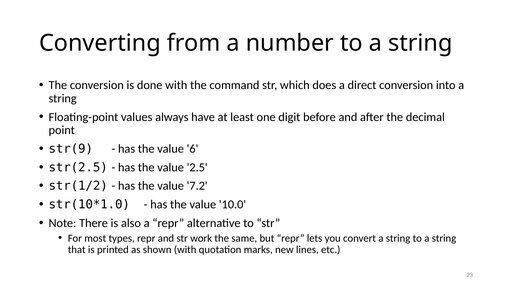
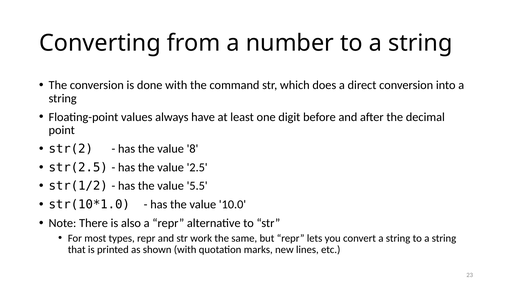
str(9: str(9 -> str(2
6: 6 -> 8
7.2: 7.2 -> 5.5
